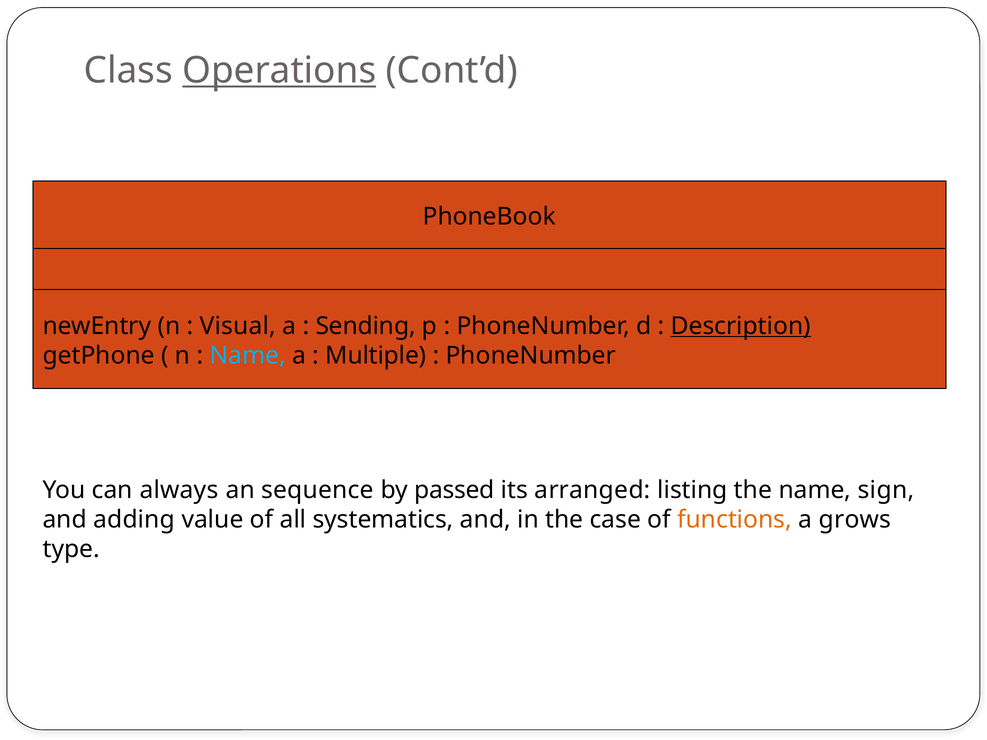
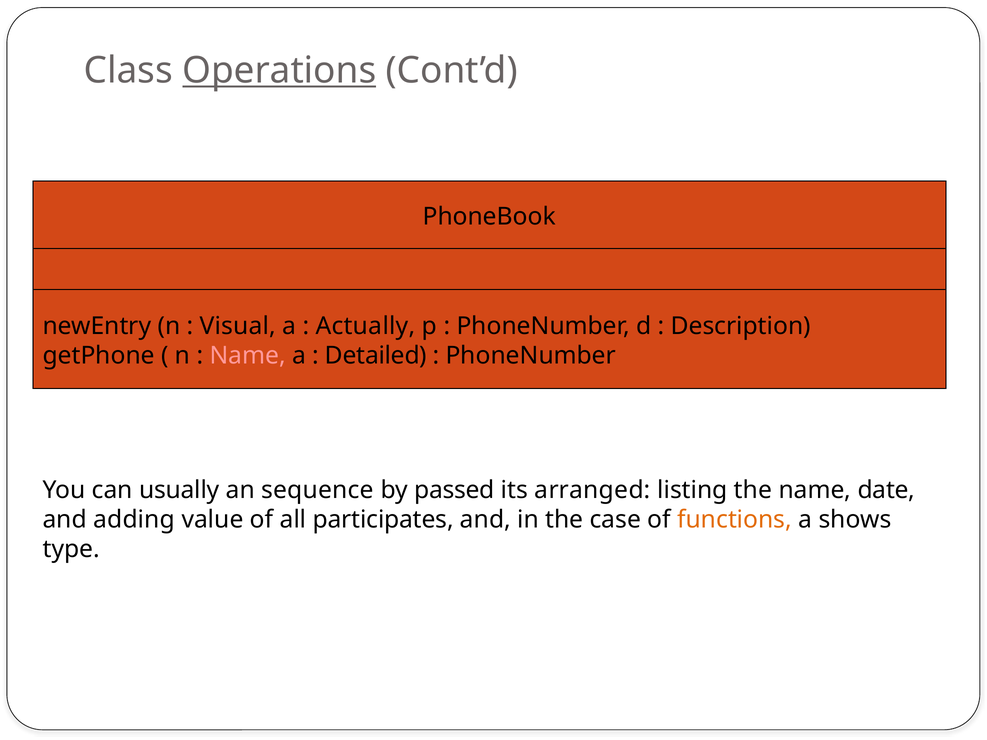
Sending: Sending -> Actually
Description underline: present -> none
Name at (248, 356) colour: light blue -> pink
Multiple: Multiple -> Detailed
always: always -> usually
sign: sign -> date
systematics: systematics -> participates
grows: grows -> shows
